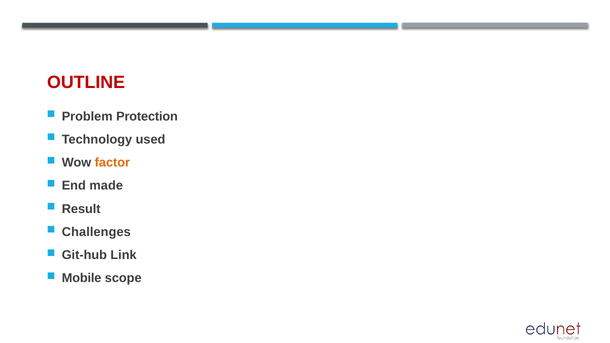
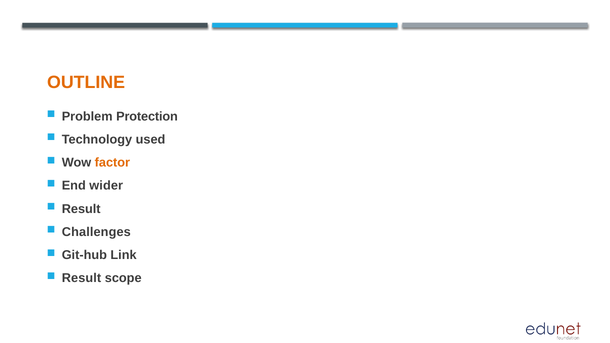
OUTLINE colour: red -> orange
made: made -> wider
Mobile at (82, 278): Mobile -> Result
